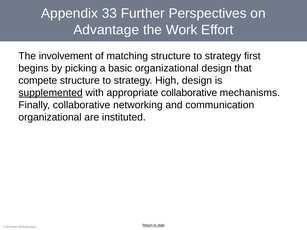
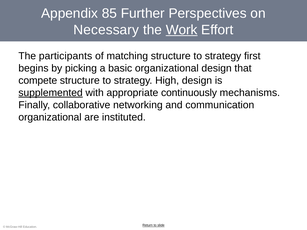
33: 33 -> 85
Advantage: Advantage -> Necessary
Work underline: none -> present
involvement: involvement -> participants
appropriate collaborative: collaborative -> continuously
